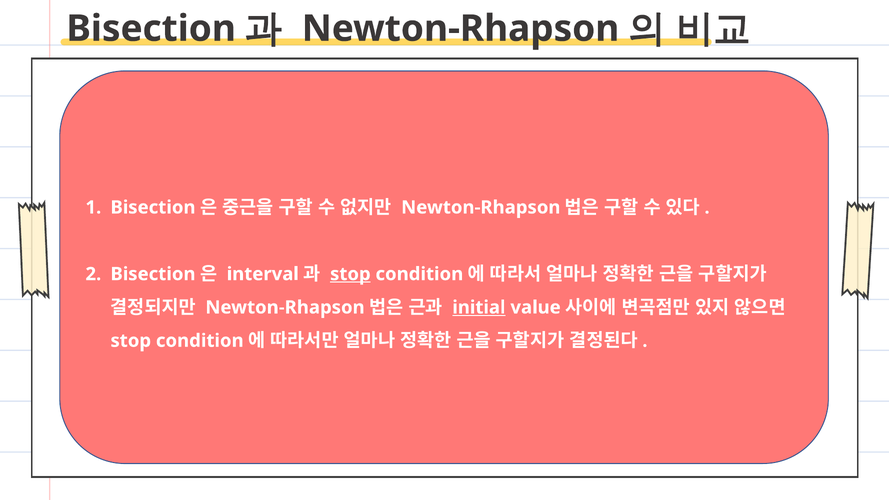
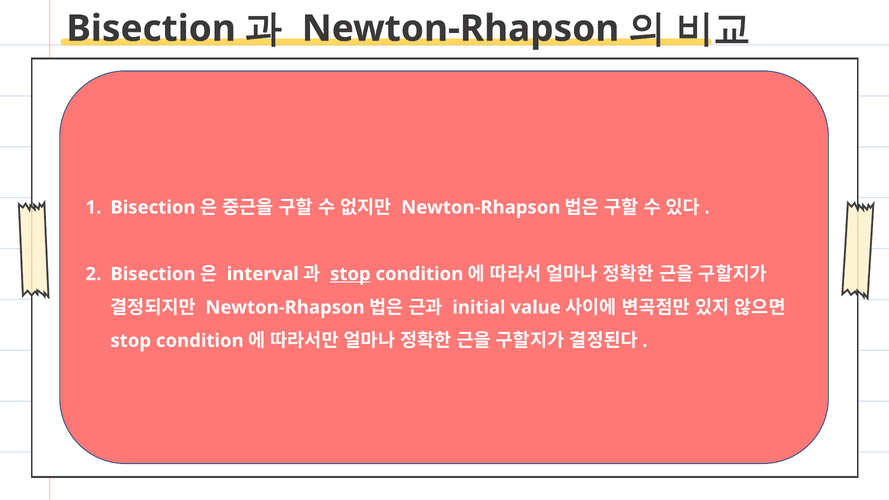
initial underline: present -> none
